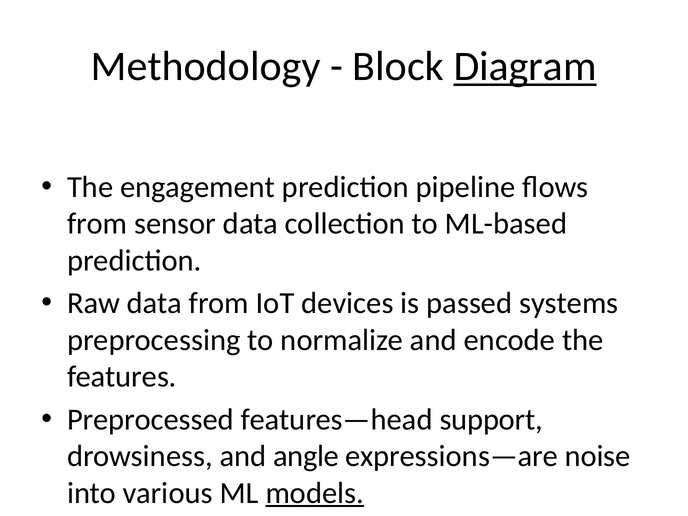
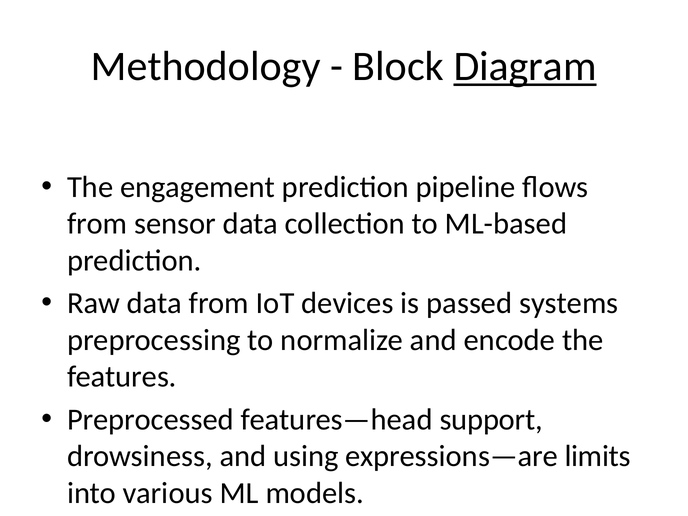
angle: angle -> using
noise: noise -> limits
models at (315, 493) underline: present -> none
